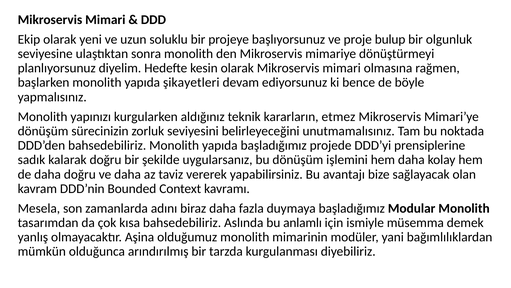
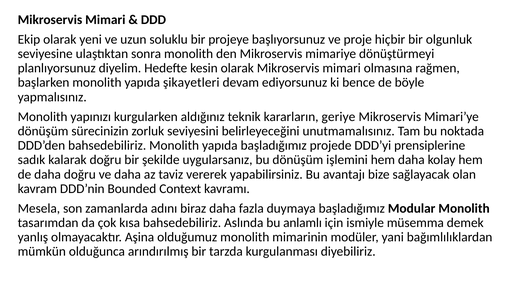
bulup: bulup -> hiçbir
etmez: etmez -> geriye
